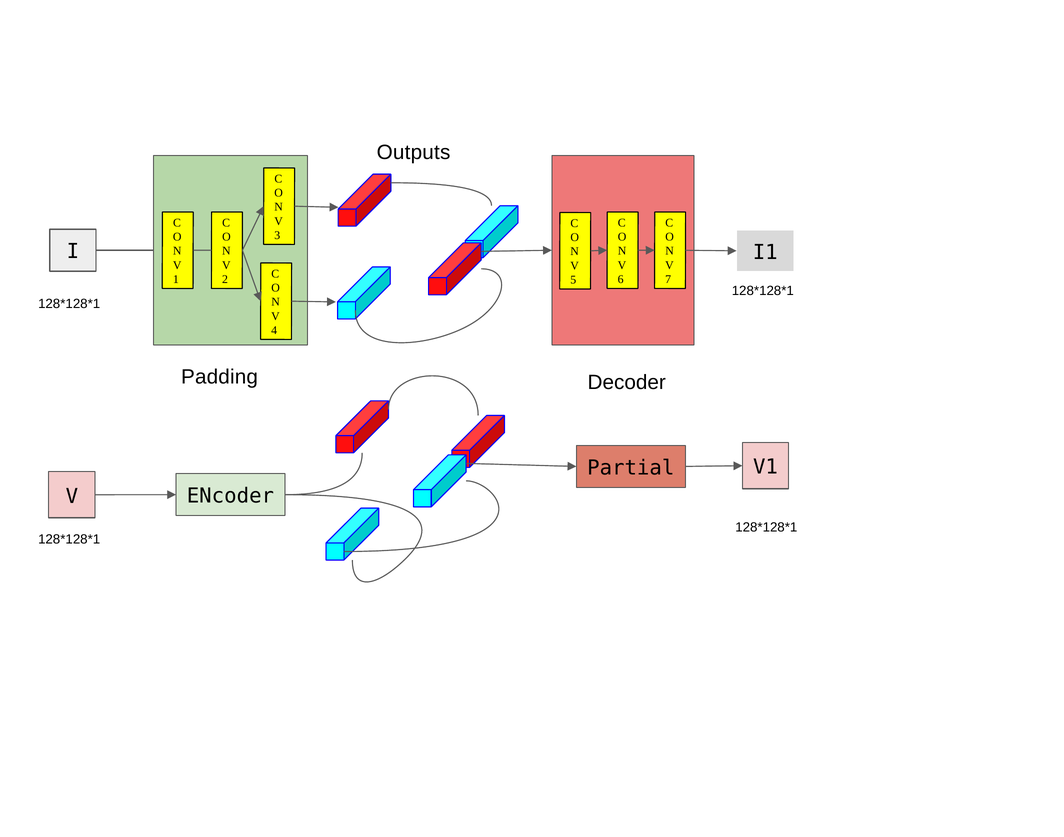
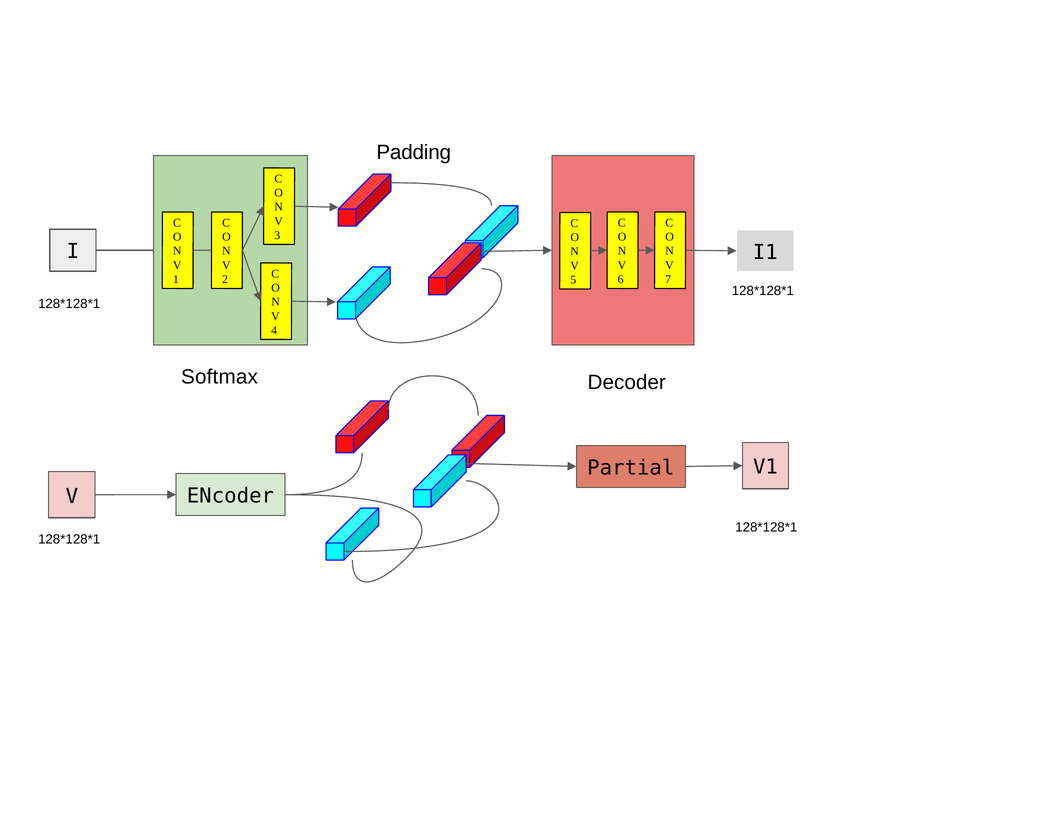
Outputs: Outputs -> Padding
Padding: Padding -> Softmax
